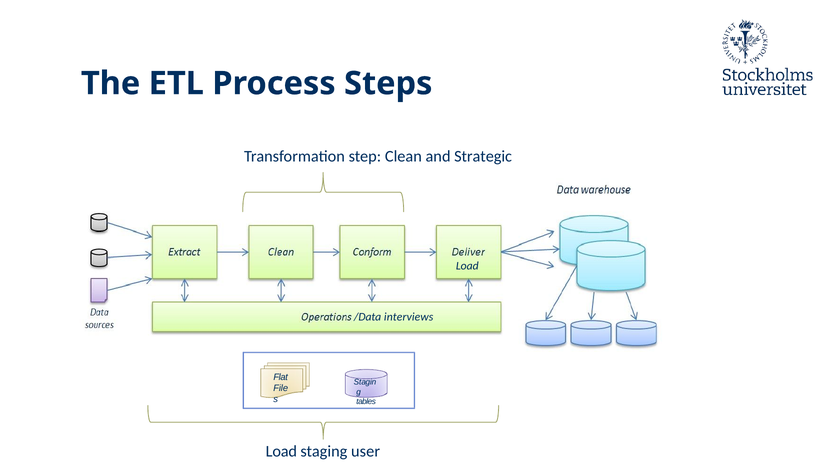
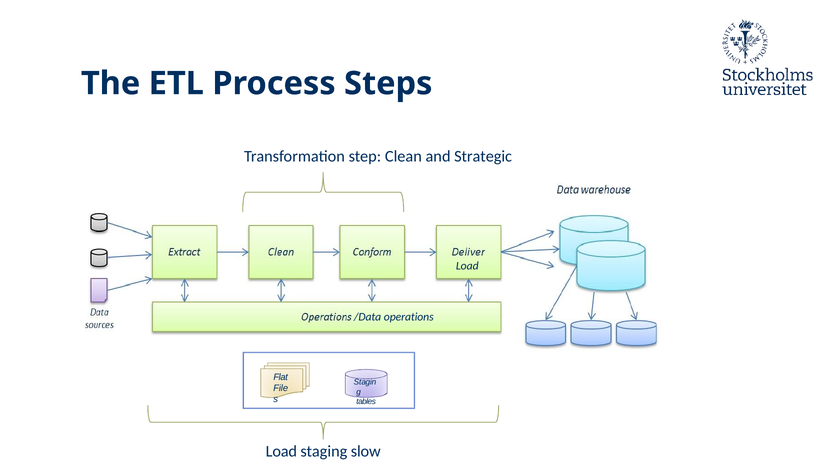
interviews: interviews -> operations
user: user -> slow
